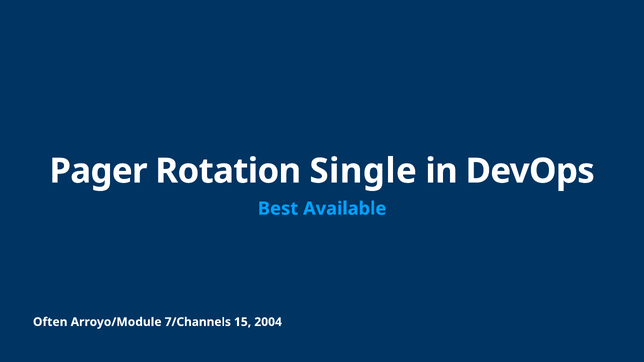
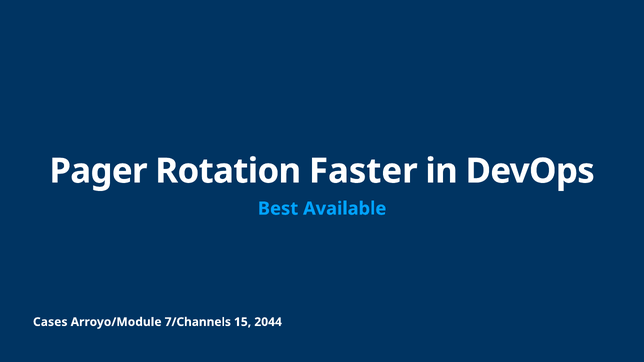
Single: Single -> Faster
Often: Often -> Cases
2004: 2004 -> 2044
